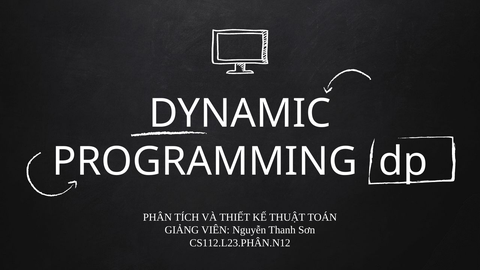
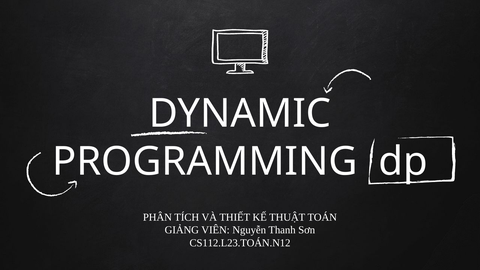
CS112.L23.PHÂN.N12: CS112.L23.PHÂN.N12 -> CS112.L23.TOÁN.N12
